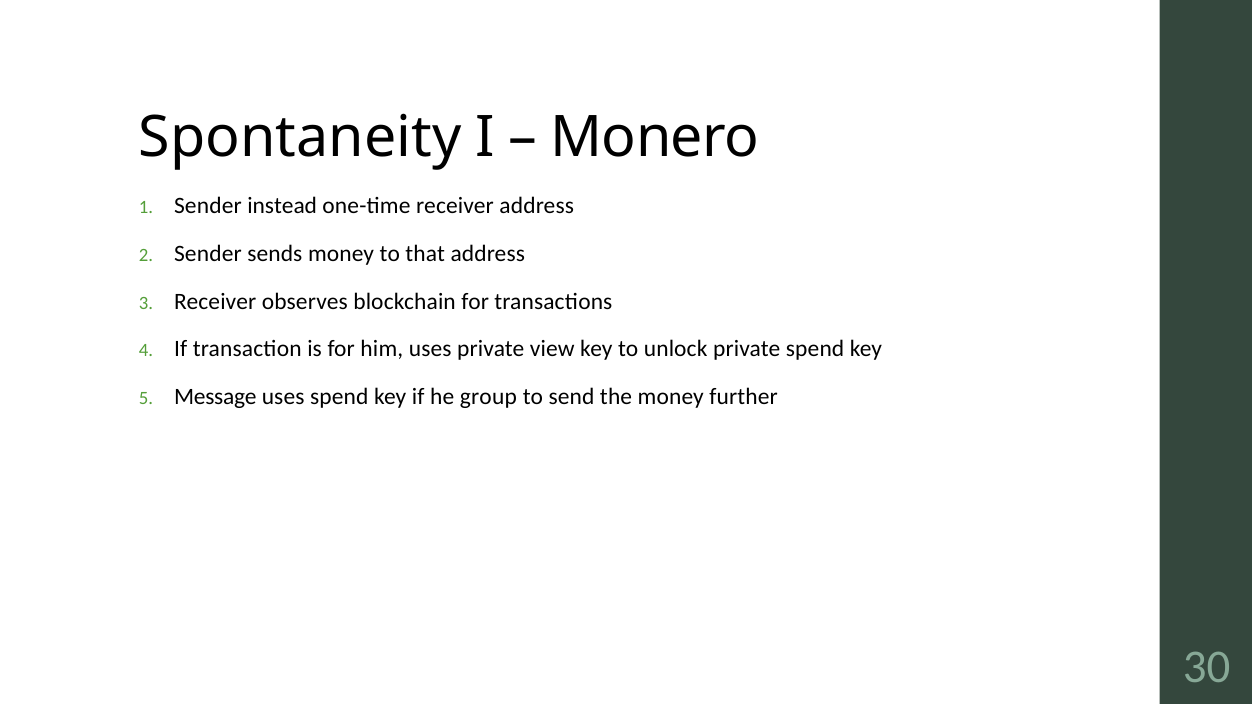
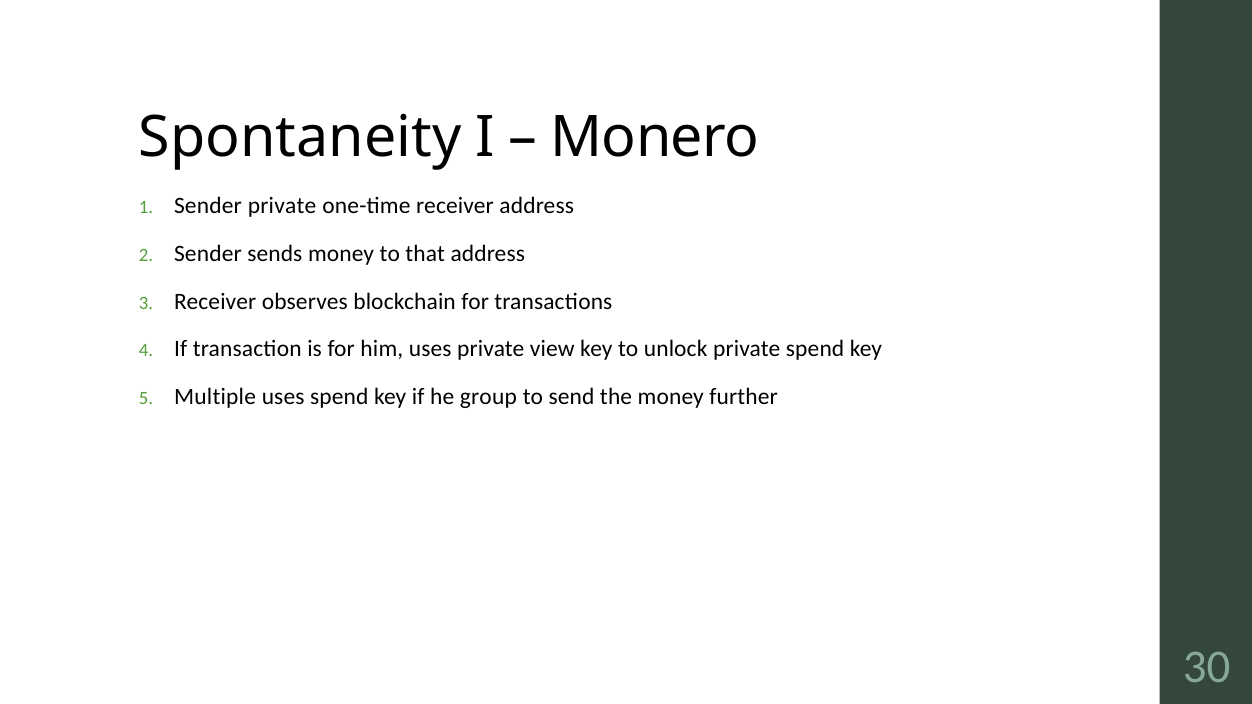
Sender instead: instead -> private
Message: Message -> Multiple
